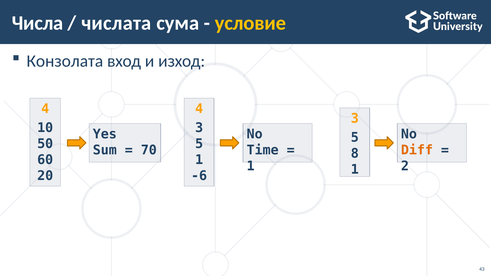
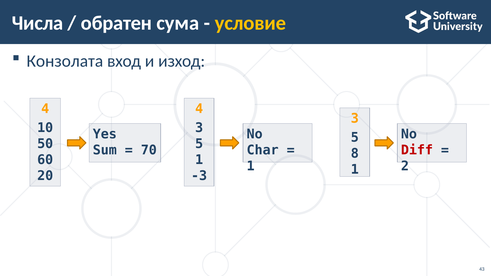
числата: числата -> обратен
Time: Time -> Char
Diff colour: orange -> red
-6: -6 -> -3
